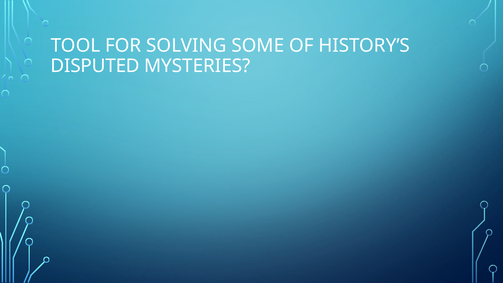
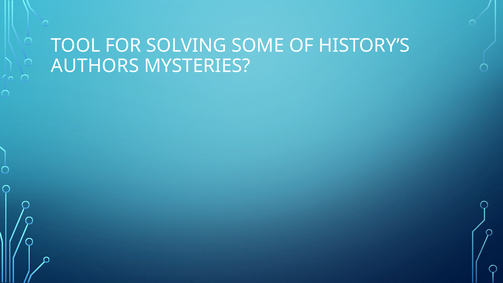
DISPUTED: DISPUTED -> AUTHORS
